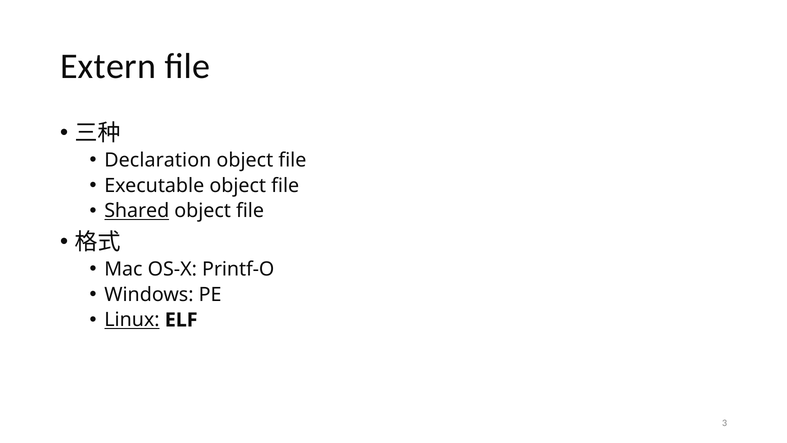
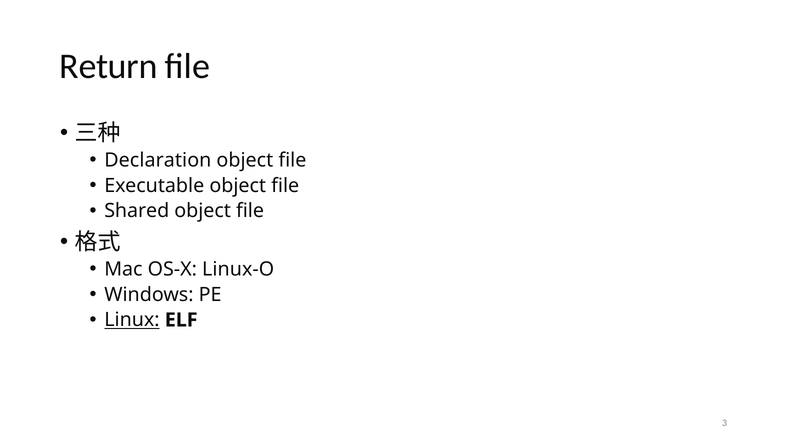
Extern: Extern -> Return
Shared underline: present -> none
Printf-O: Printf-O -> Linux-O
